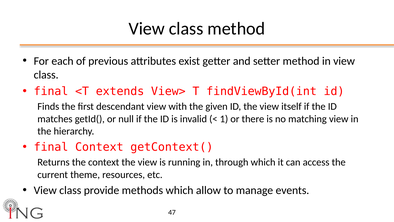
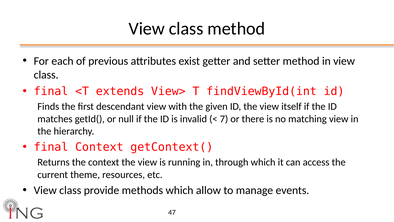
1: 1 -> 7
